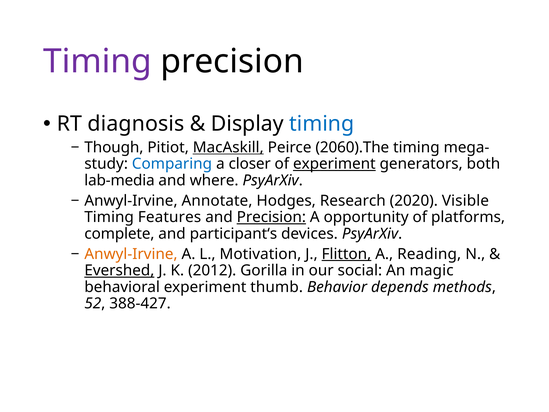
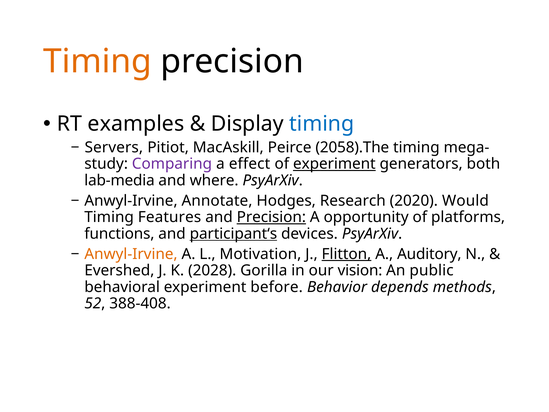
Timing at (98, 61) colour: purple -> orange
diagnosis: diagnosis -> examples
Though: Though -> Servers
MacAskill underline: present -> none
2060).The: 2060).The -> 2058).The
Comparing colour: blue -> purple
closer: closer -> effect
Visible: Visible -> Would
complete: complete -> functions
participant‘s underline: none -> present
Reading: Reading -> Auditory
Evershed underline: present -> none
2012: 2012 -> 2028
social: social -> vision
magic: magic -> public
thumb: thumb -> before
388-427: 388-427 -> 388-408
